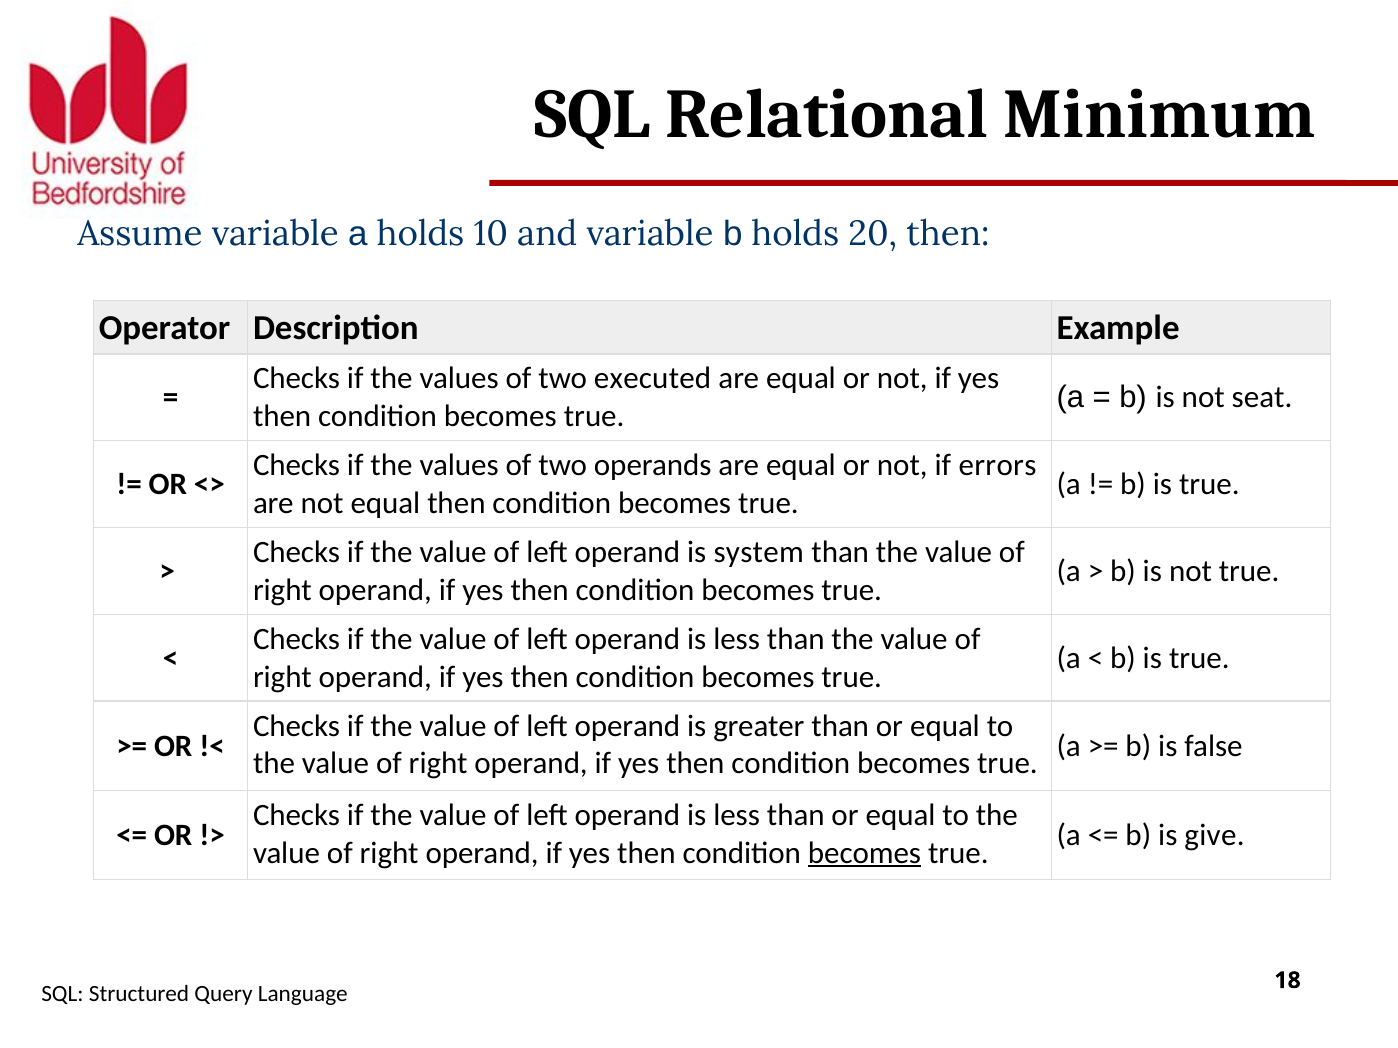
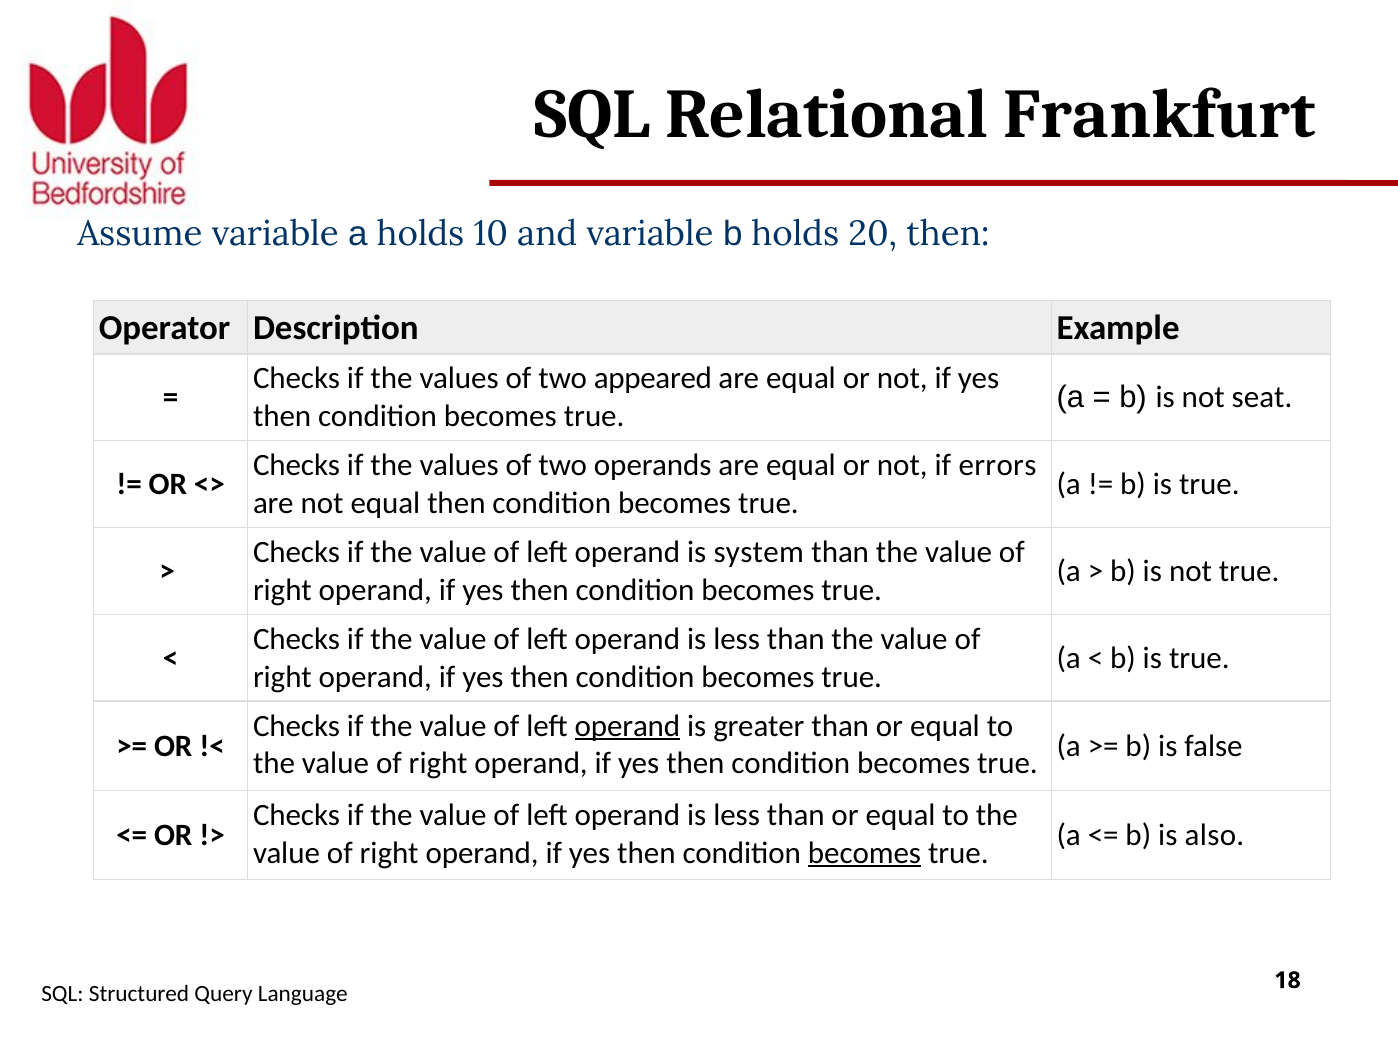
Minimum: Minimum -> Frankfurt
executed: executed -> appeared
operand at (627, 726) underline: none -> present
give: give -> also
